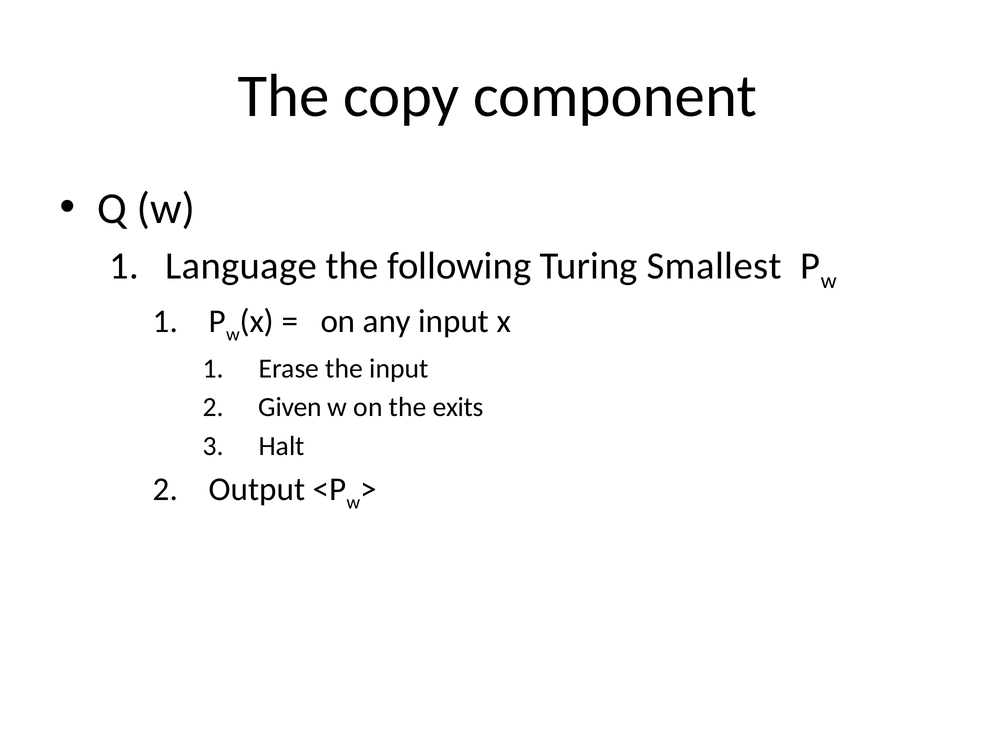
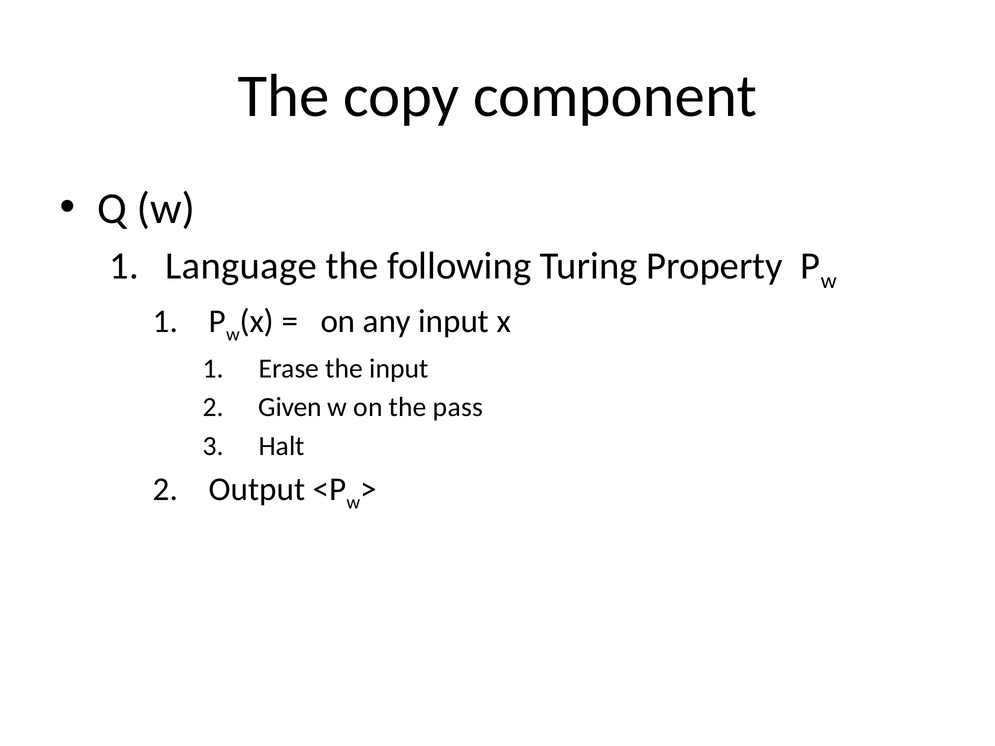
Smallest: Smallest -> Property
exits: exits -> pass
